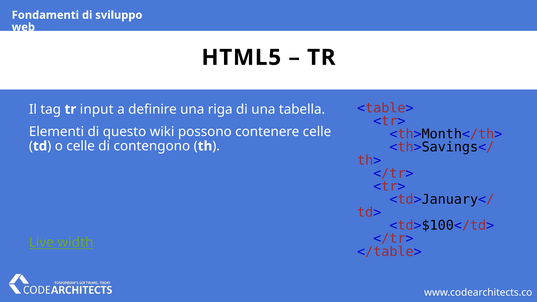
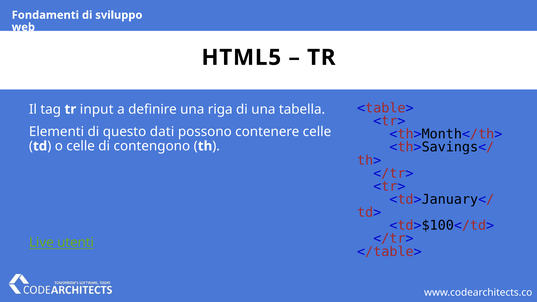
wiki: wiki -> dati
width: width -> utenti
